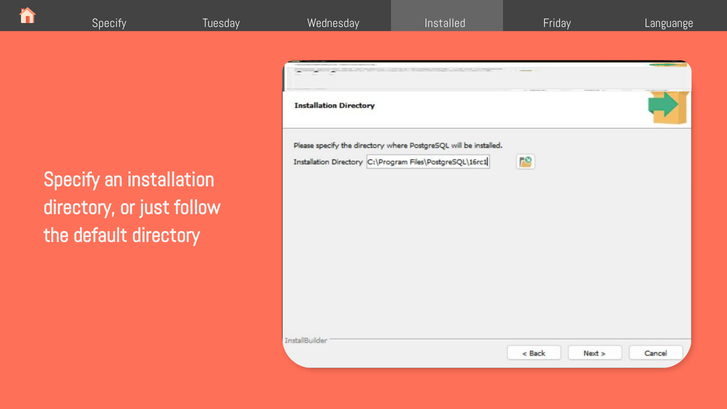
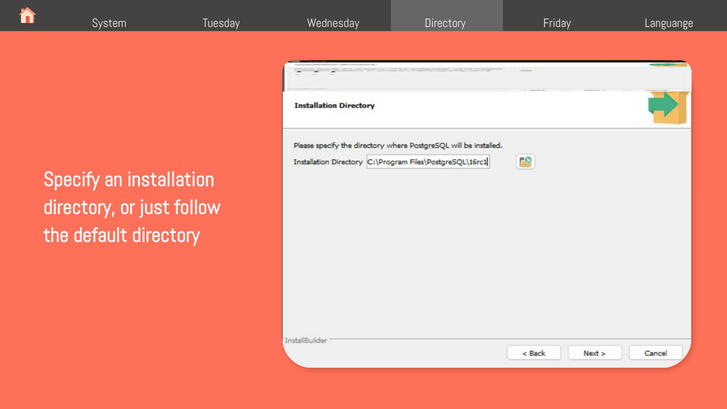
Specify at (109, 23): Specify -> System
Wednesday Installed: Installed -> Directory
